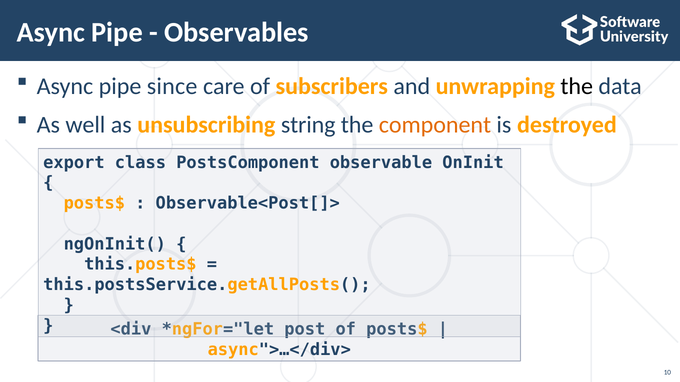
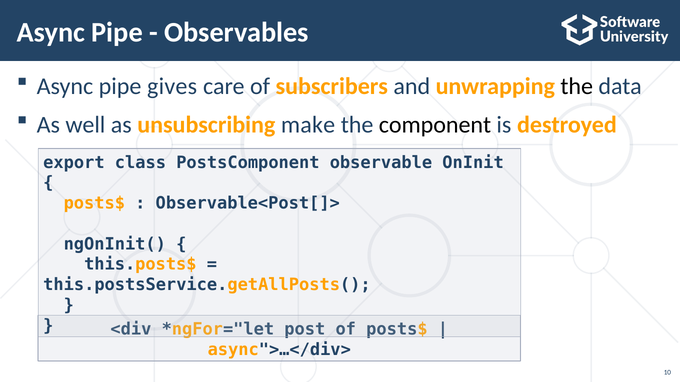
since: since -> gives
string: string -> make
component colour: orange -> black
